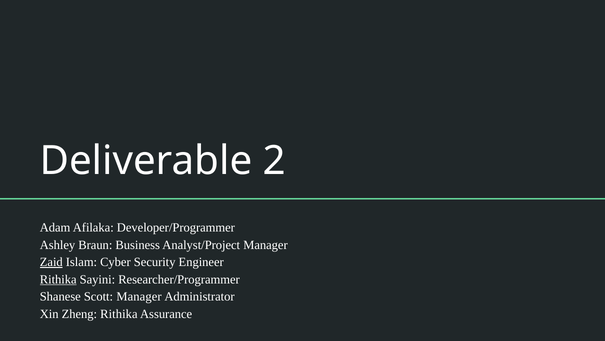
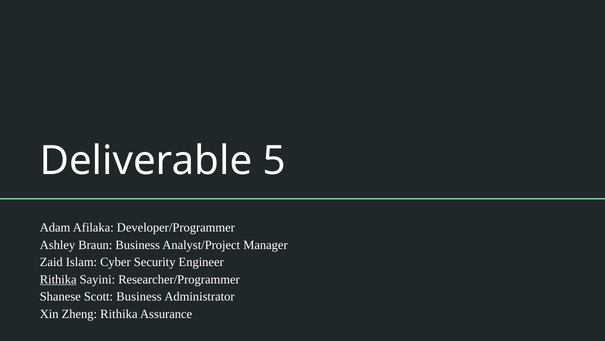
2: 2 -> 5
Zaid underline: present -> none
Scott Manager: Manager -> Business
